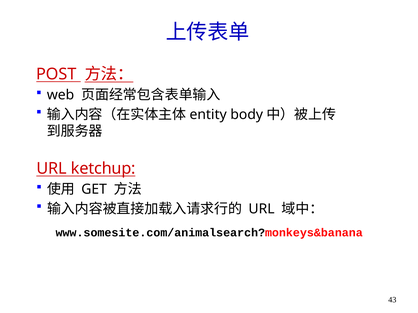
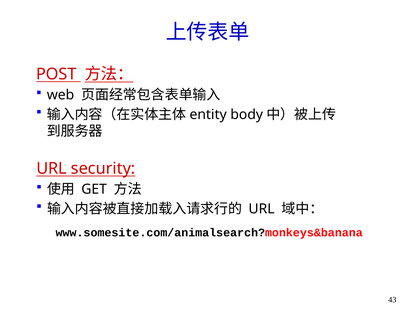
ketchup: ketchup -> security
